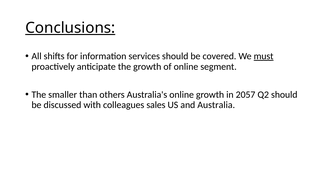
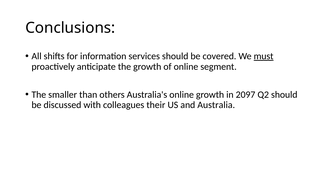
Conclusions underline: present -> none
2057: 2057 -> 2097
sales: sales -> their
